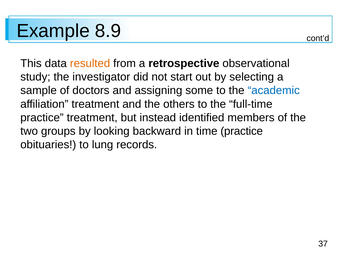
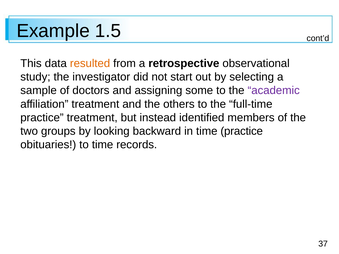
8.9: 8.9 -> 1.5
academic colour: blue -> purple
to lung: lung -> time
